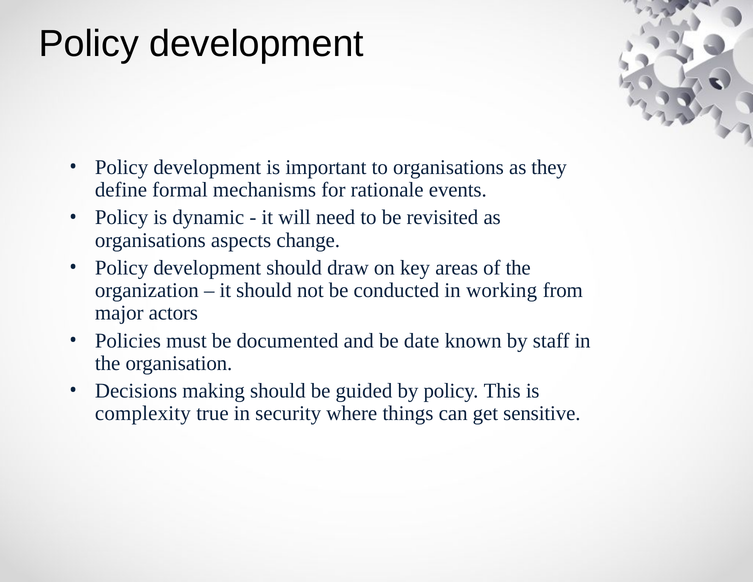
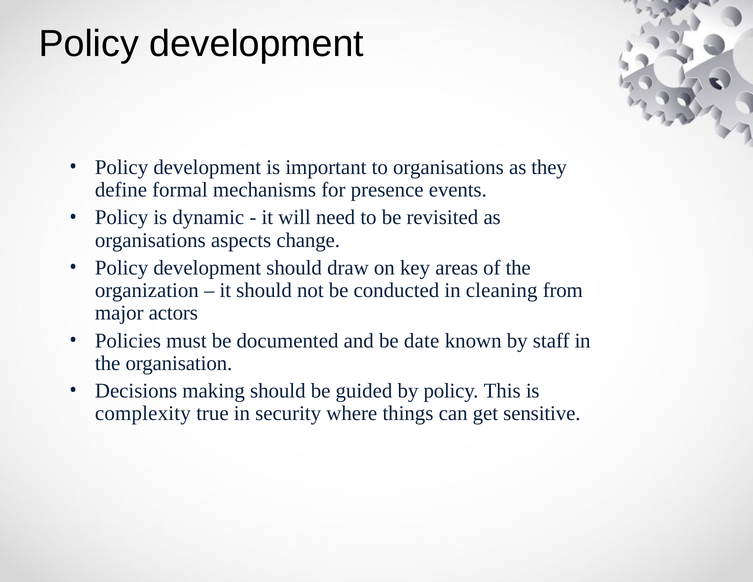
rationale: rationale -> presence
working: working -> cleaning
